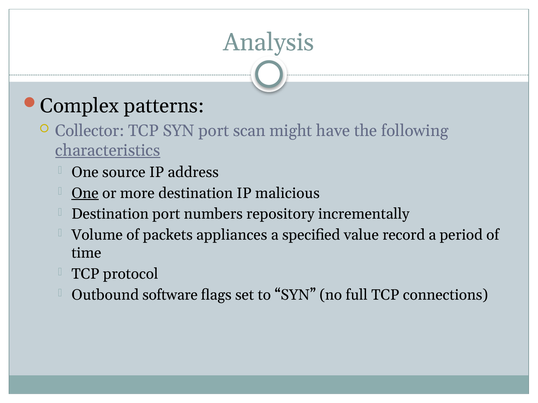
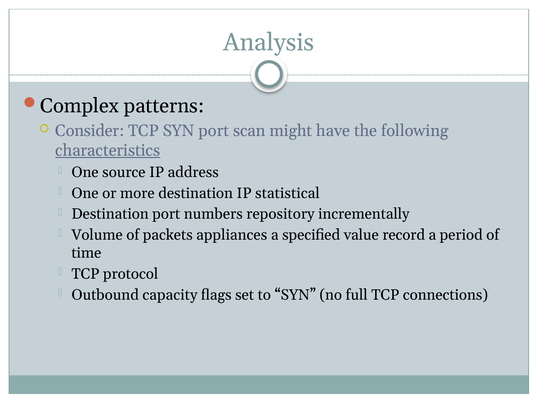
Collector: Collector -> Consider
One at (85, 193) underline: present -> none
malicious: malicious -> statistical
software: software -> capacity
